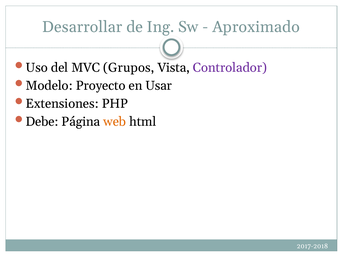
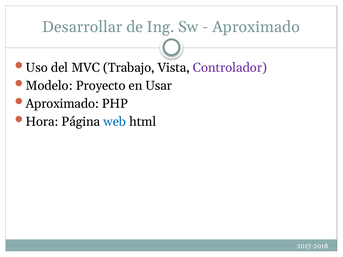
Grupos: Grupos -> Trabajo
Extensiones at (62, 104): Extensiones -> Aproximado
Debe: Debe -> Hora
web colour: orange -> blue
